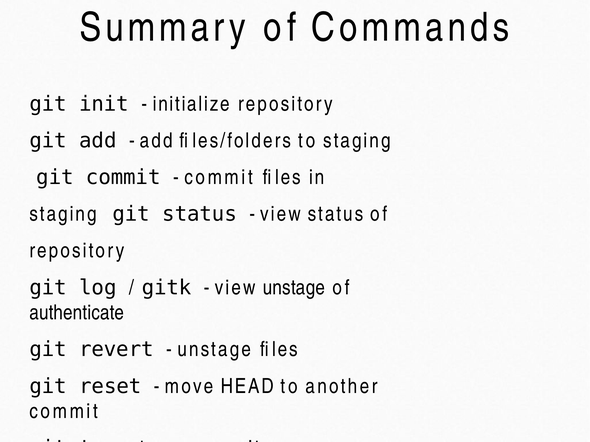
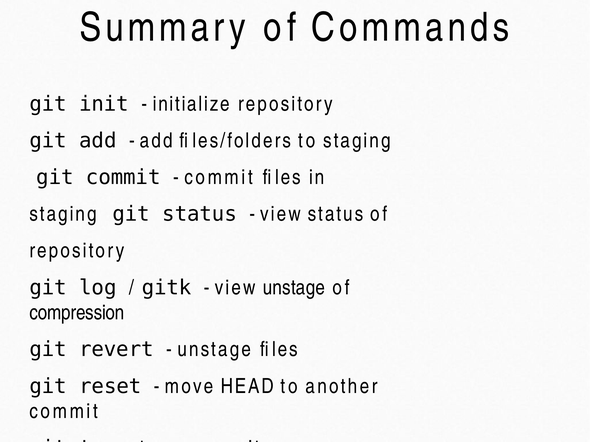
authenticate: authenticate -> compression
